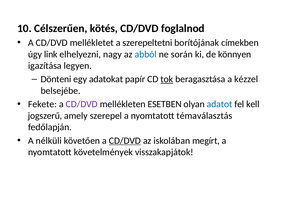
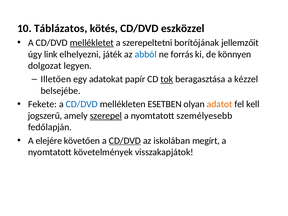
Célszerűen: Célszerűen -> Táblázatos
foglalnod: foglalnod -> eszközzel
mellékletet underline: none -> present
címekben: címekben -> jellemzőit
nagy: nagy -> játék
során: során -> forrás
igazítása: igazítása -> dolgozat
Dönteni: Dönteni -> Illetően
CD/DVD at (82, 104) colour: purple -> blue
adatot colour: blue -> orange
szerepel underline: none -> present
témaválasztás: témaválasztás -> személyesebb
nélküli: nélküli -> elejére
